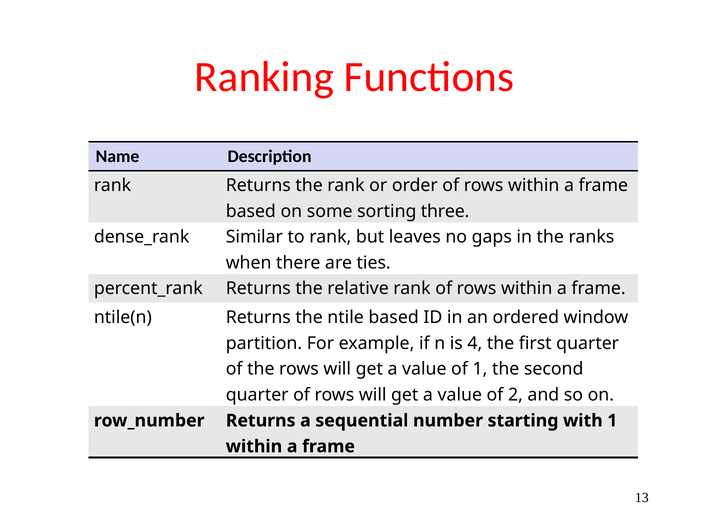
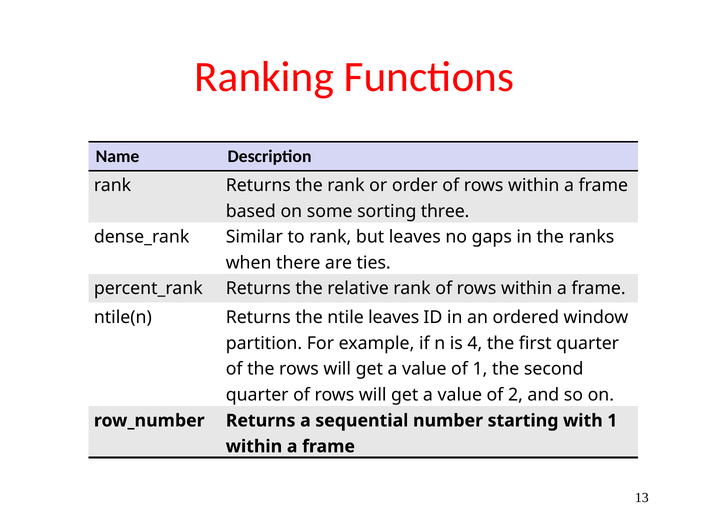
ntile based: based -> leaves
